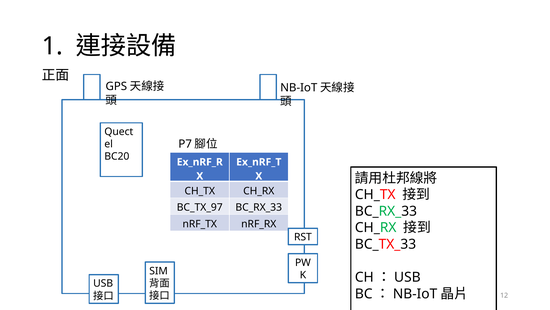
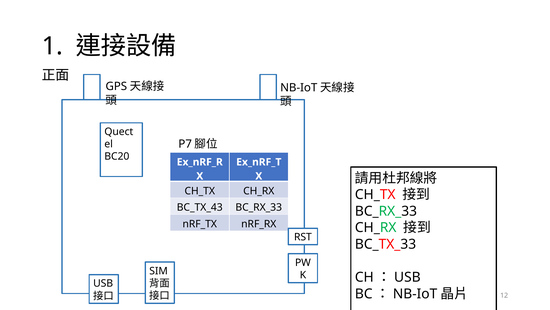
BC_TX_97: BC_TX_97 -> BC_TX_43
